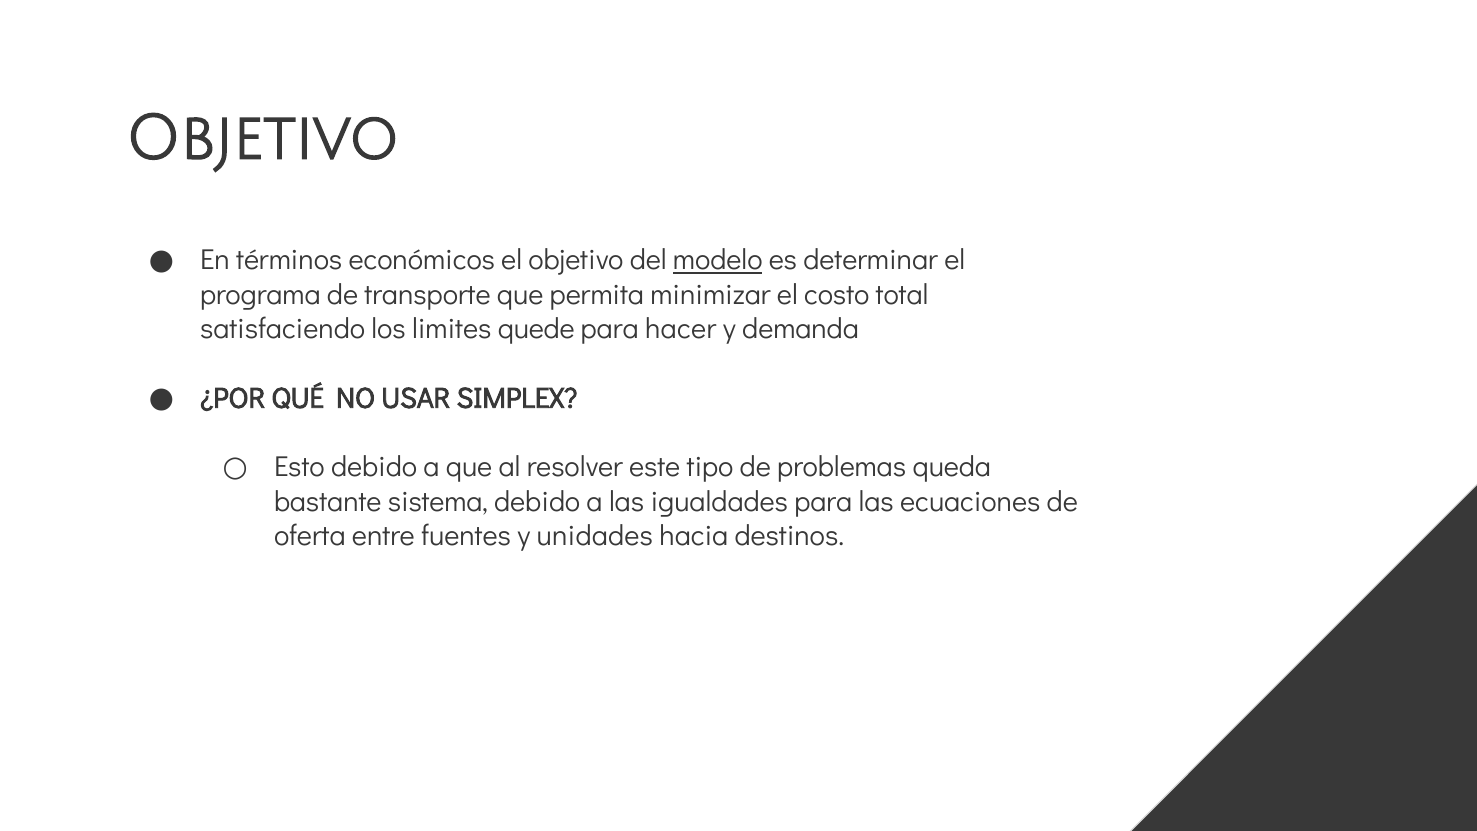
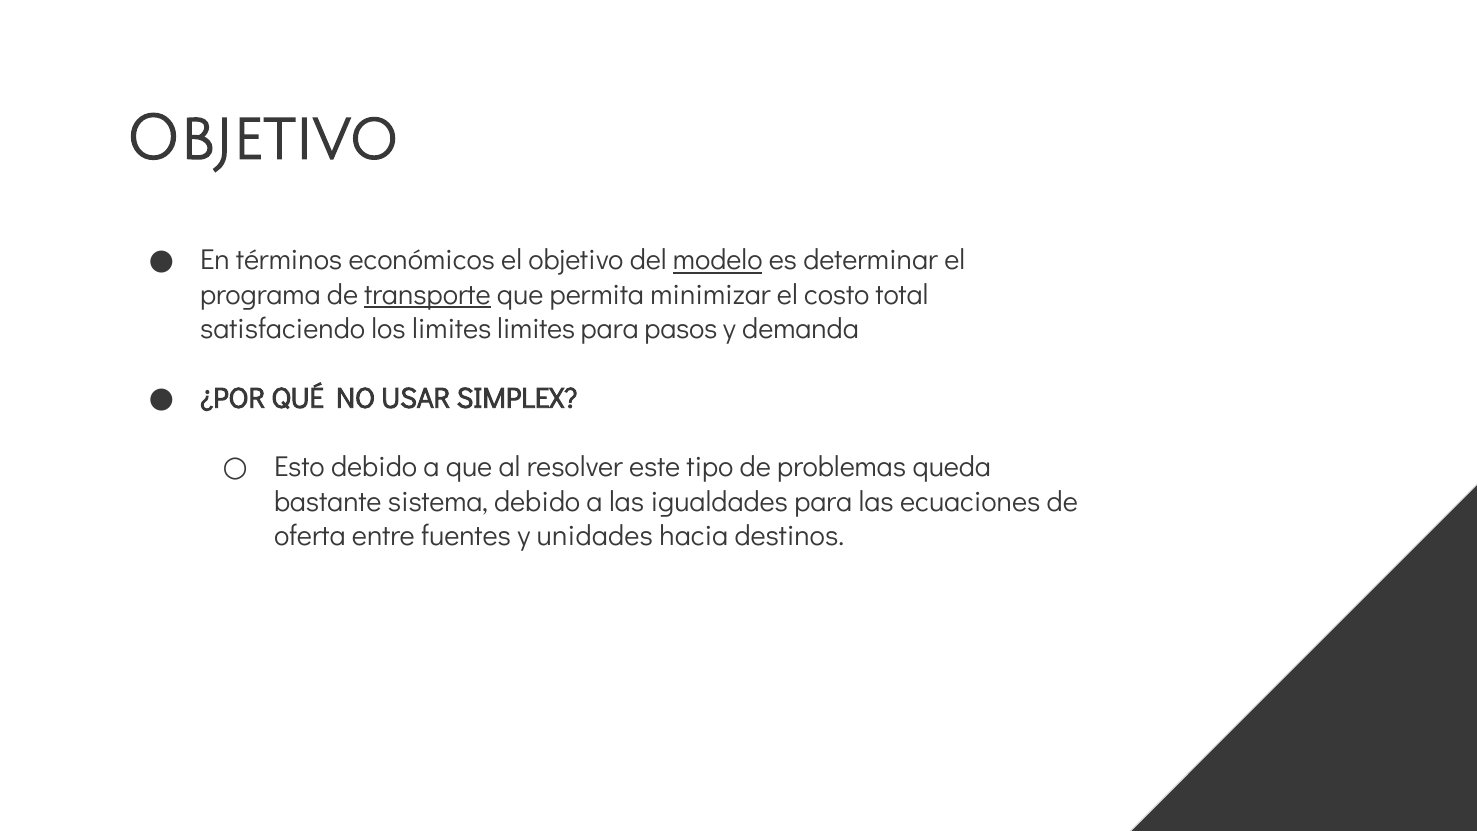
transporte underline: none -> present
limites quede: quede -> limites
hacer: hacer -> pasos
